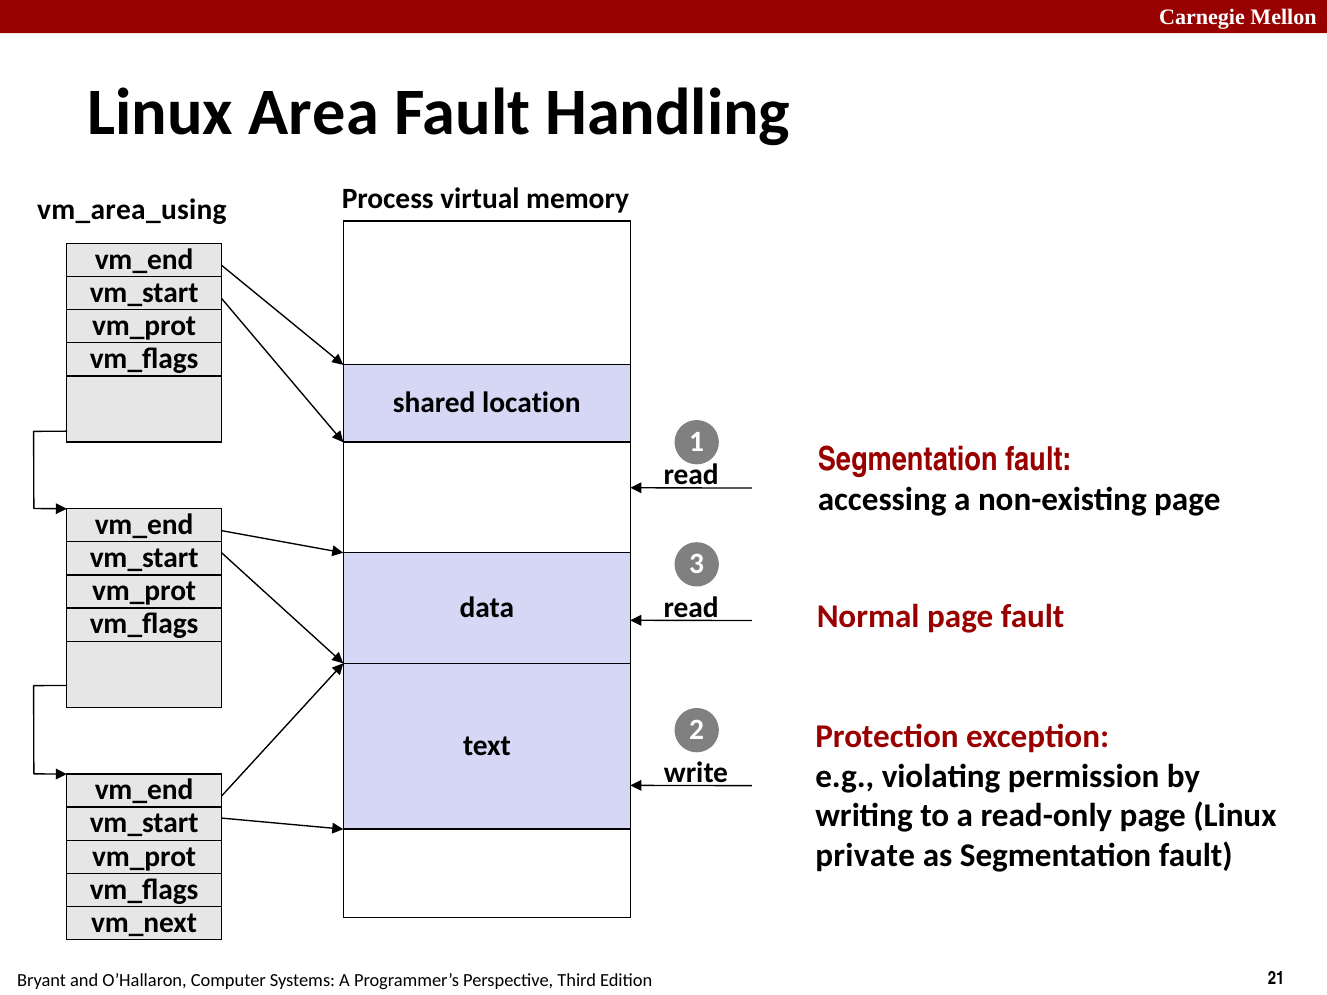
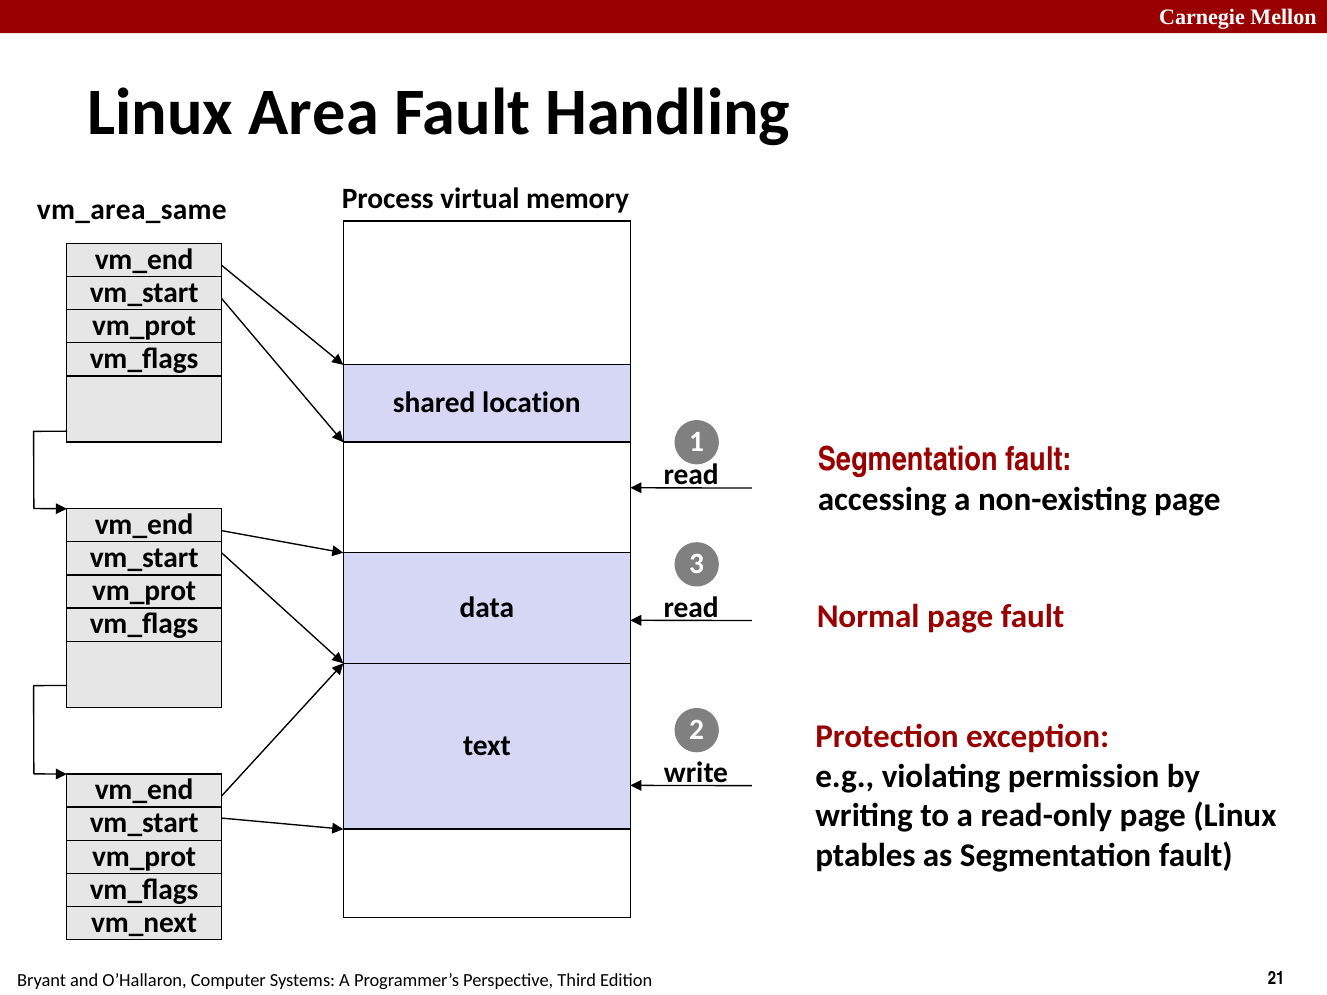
vm_area_using: vm_area_using -> vm_area_same
private: private -> ptables
